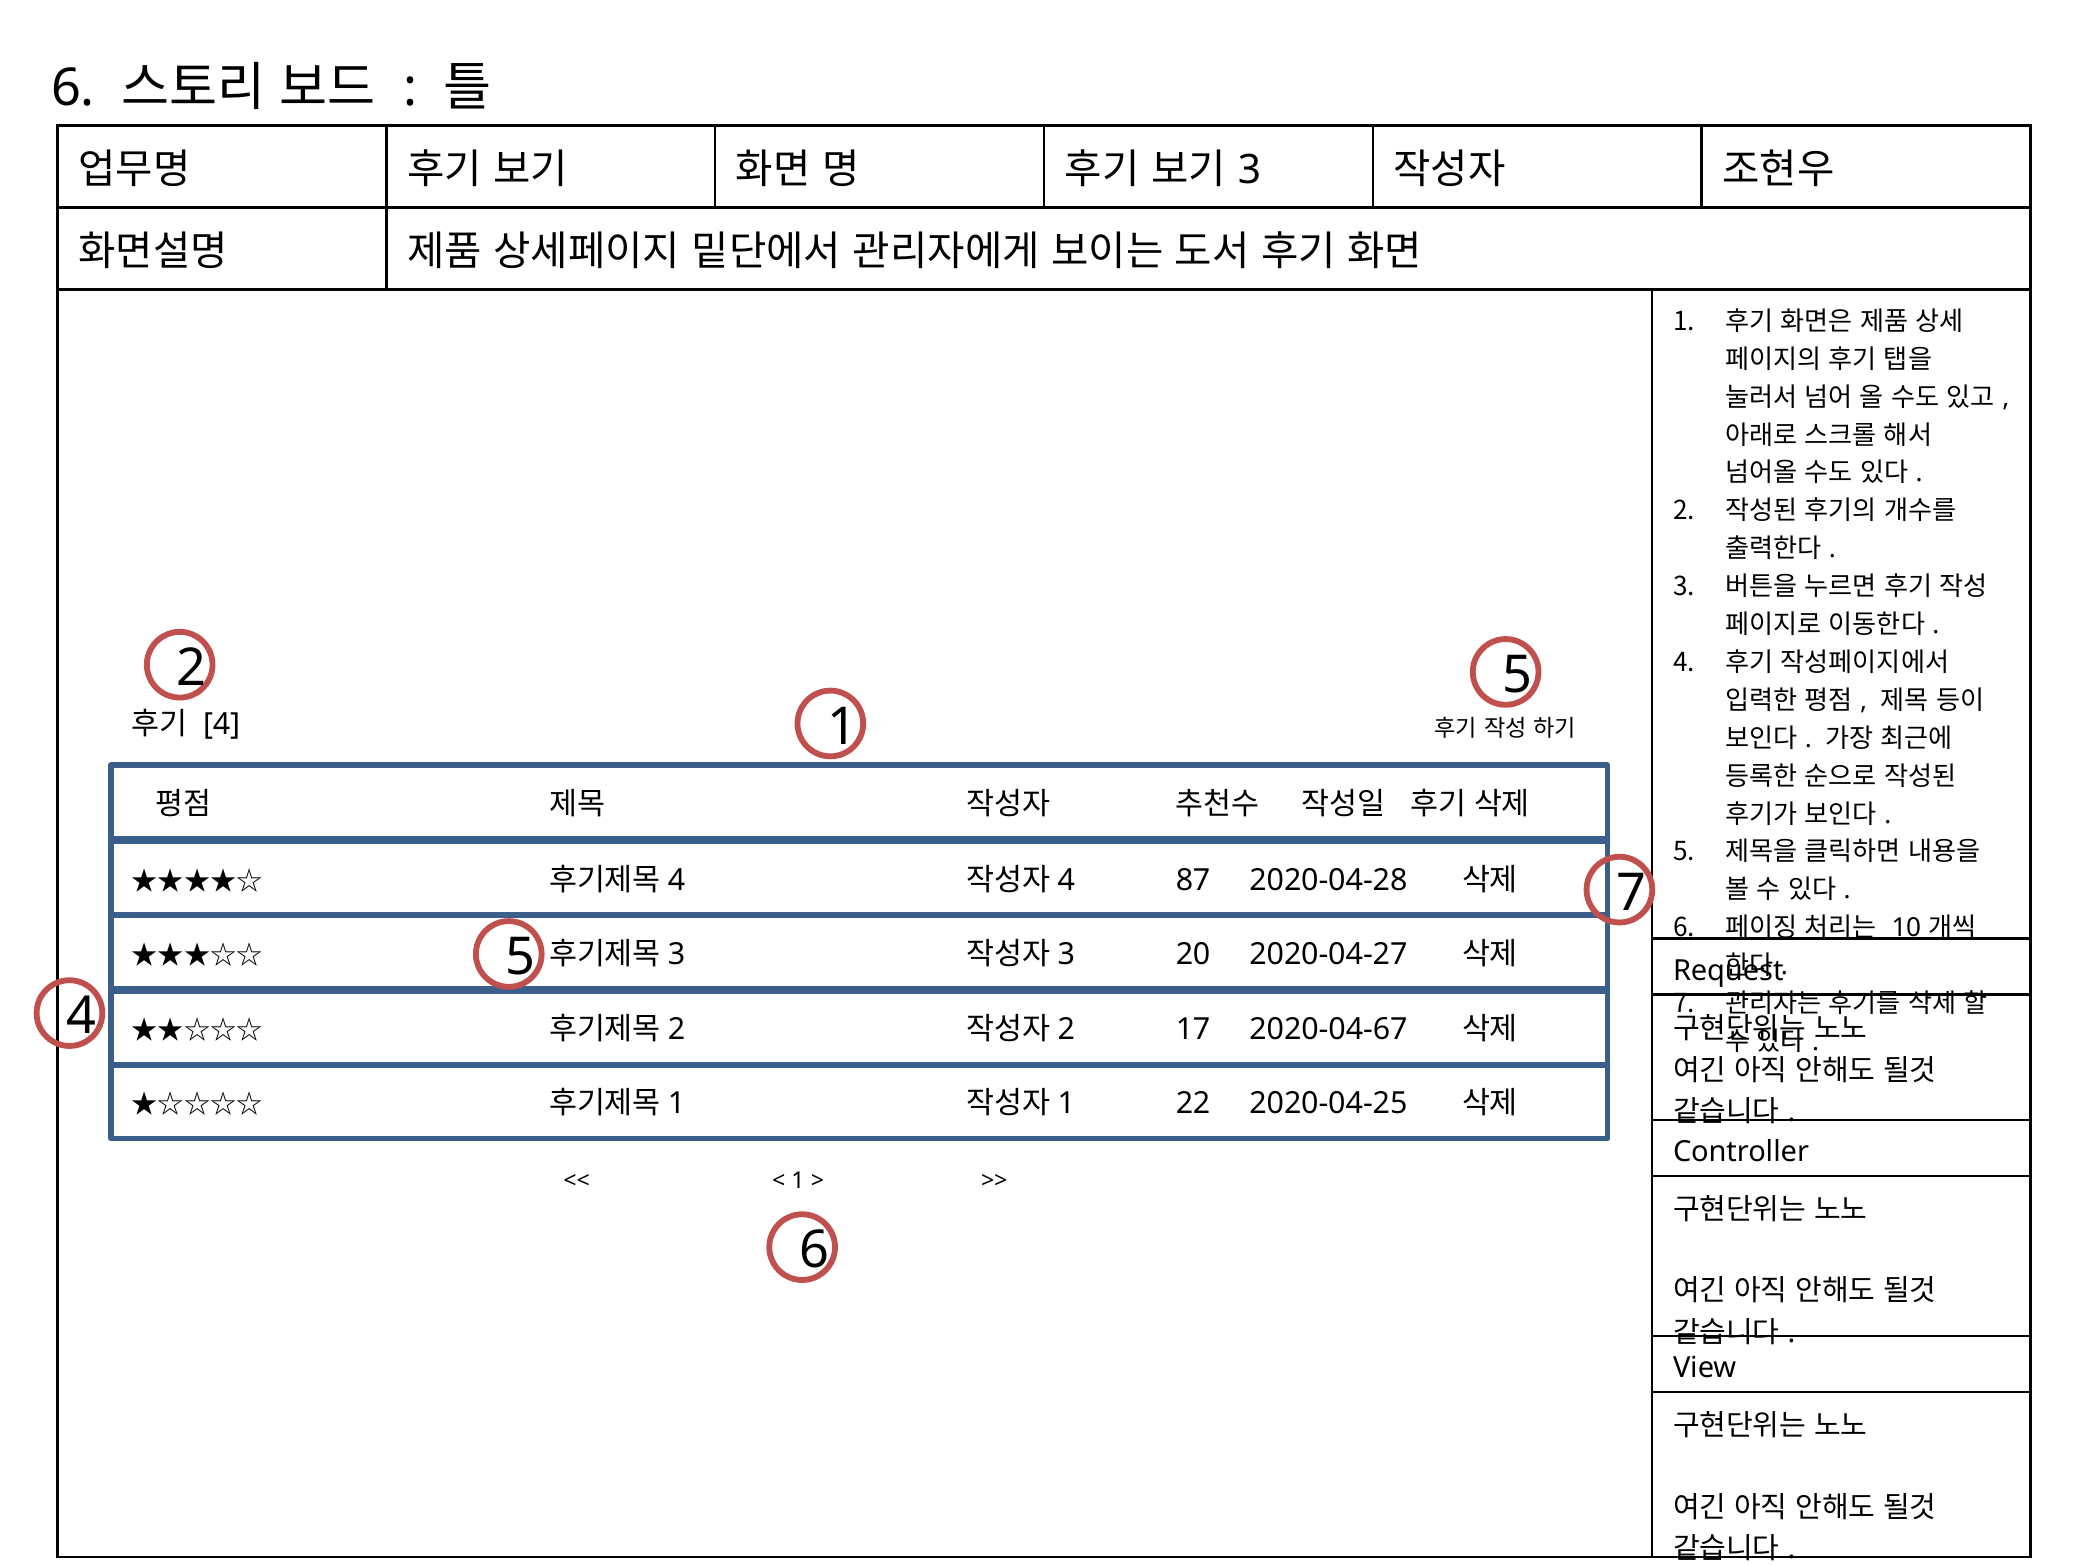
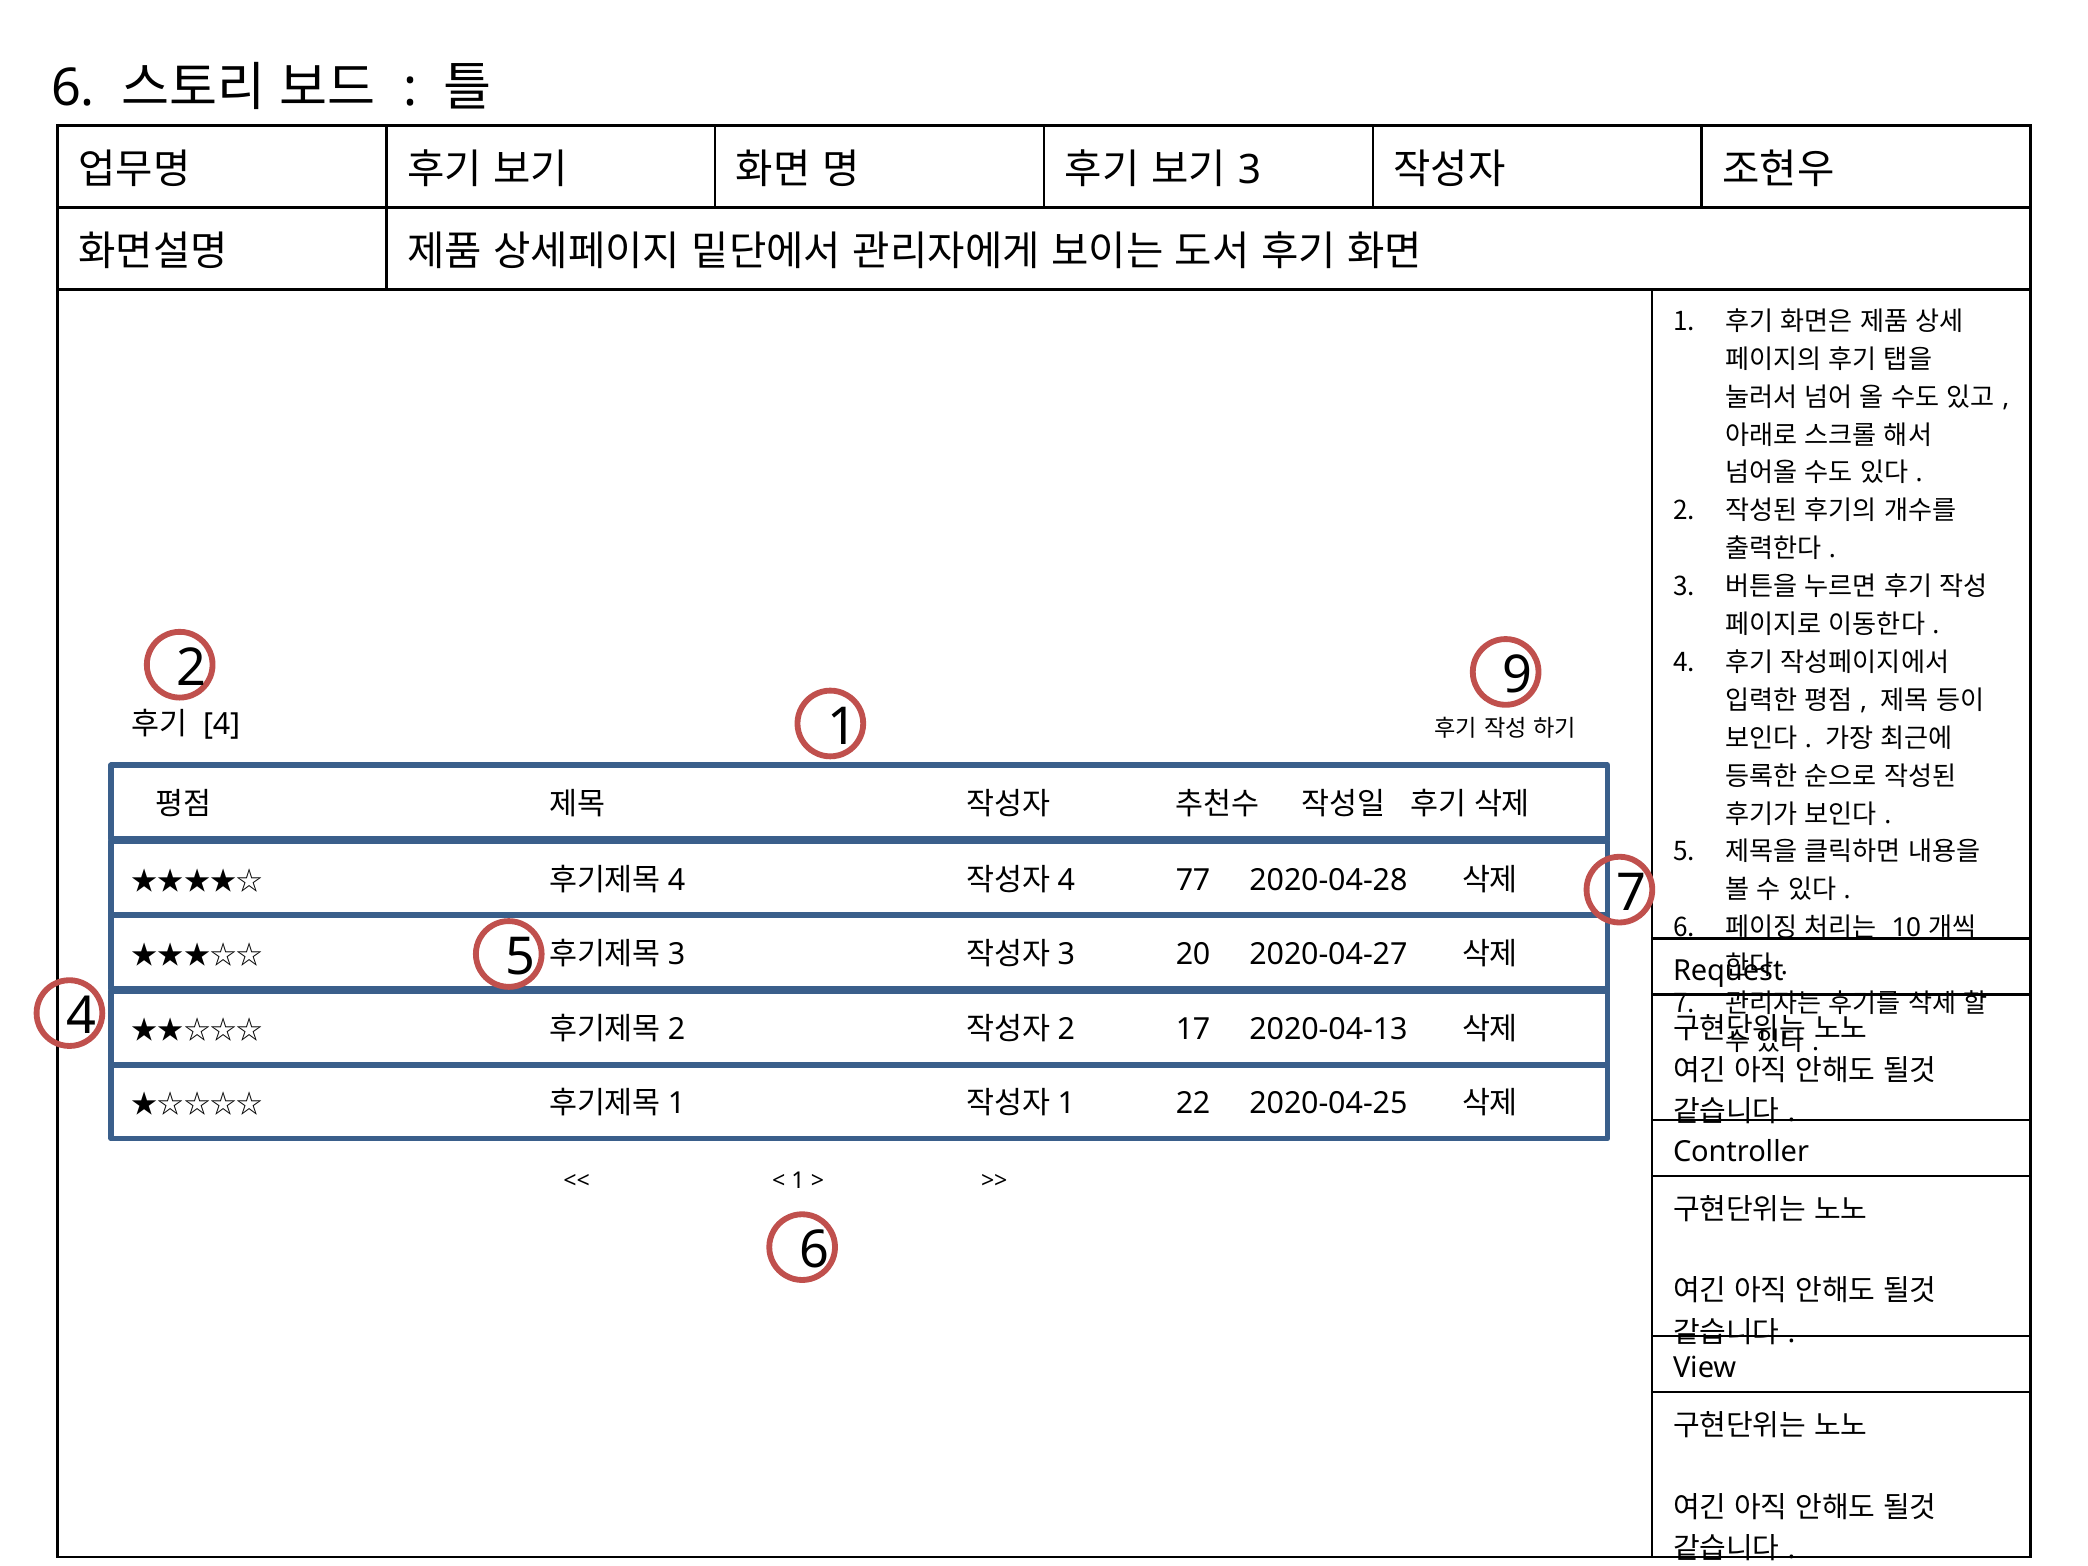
2 5: 5 -> 9
87: 87 -> 77
2020-04-67: 2020-04-67 -> 2020-04-13
